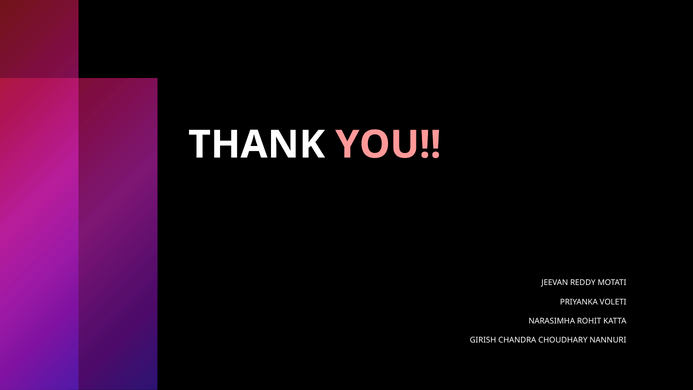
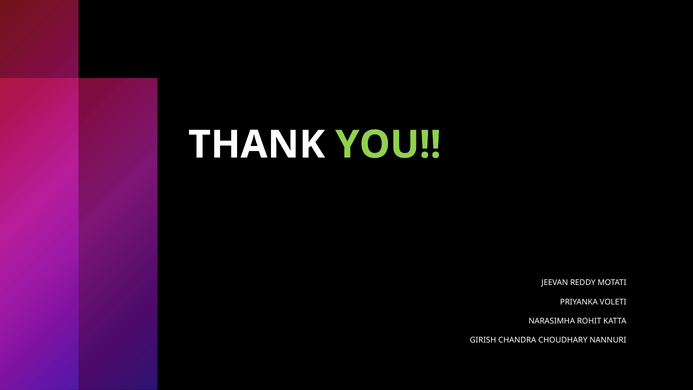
YOU colour: pink -> light green
